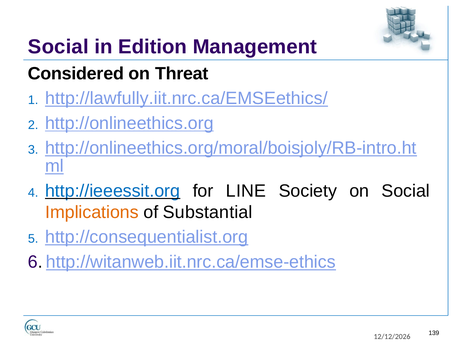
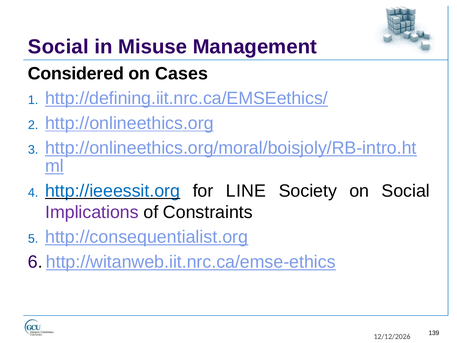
Edition: Edition -> Misuse
Threat: Threat -> Cases
http://lawfully.iit.nrc.ca/EMSEethics/: http://lawfully.iit.nrc.ca/EMSEethics/ -> http://defining.iit.nrc.ca/EMSEethics/
Implications colour: orange -> purple
Substantial: Substantial -> Constraints
